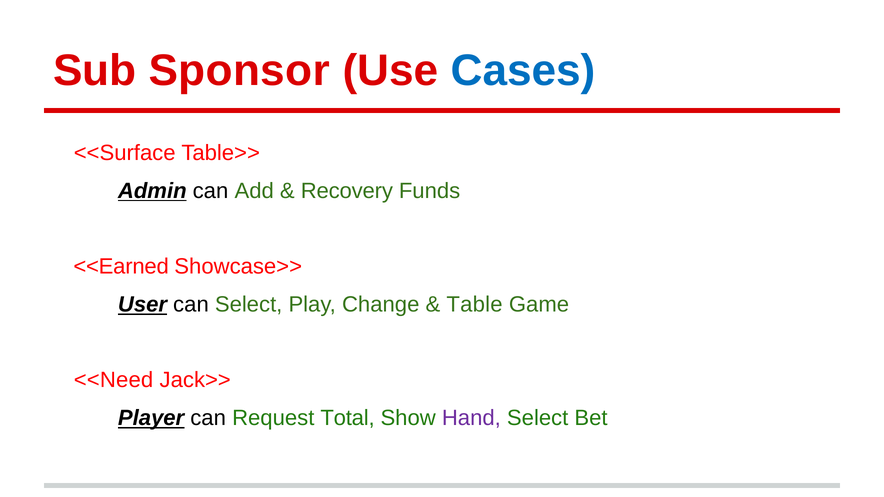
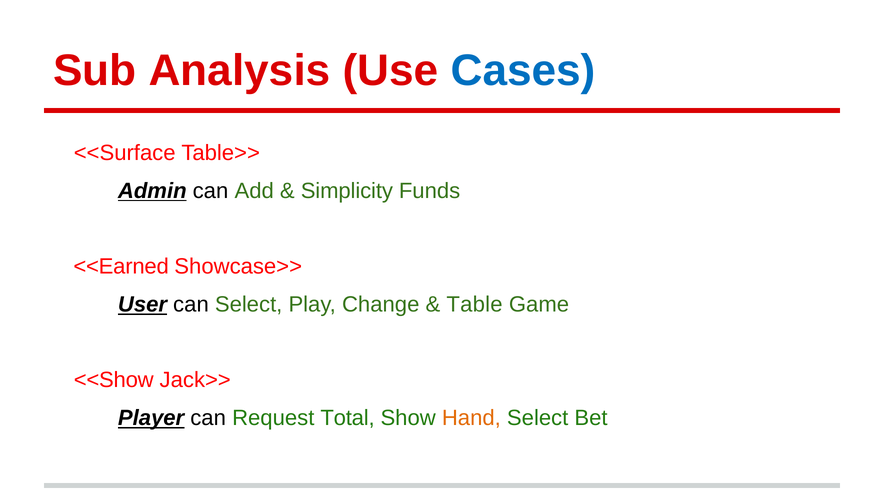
Sponsor: Sponsor -> Analysis
Recovery: Recovery -> Simplicity
<<Need: <<Need -> <<Show
Hand colour: purple -> orange
